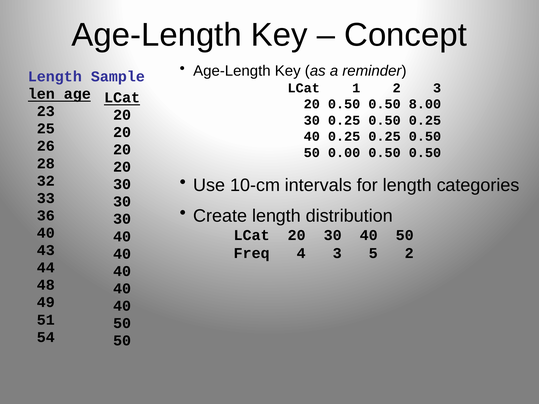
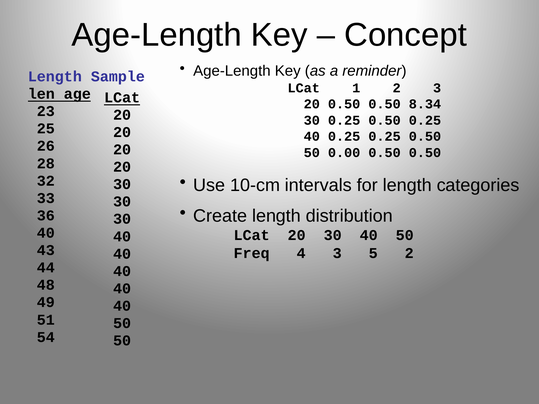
8.00: 8.00 -> 8.34
